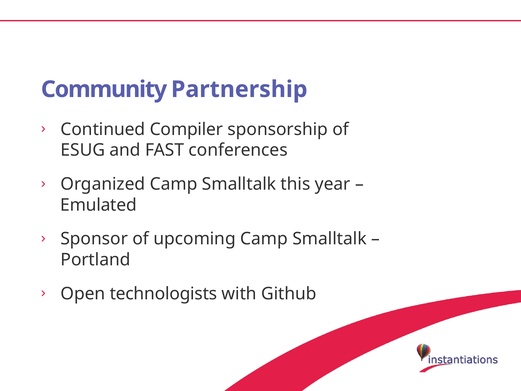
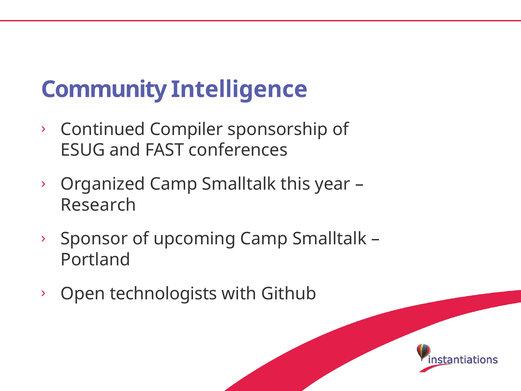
Partnership: Partnership -> Intelligence
Emulated: Emulated -> Research
